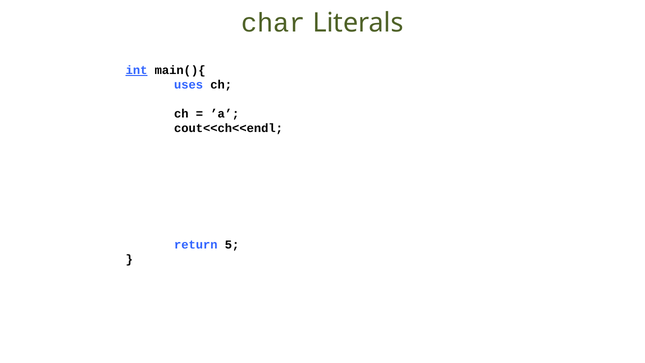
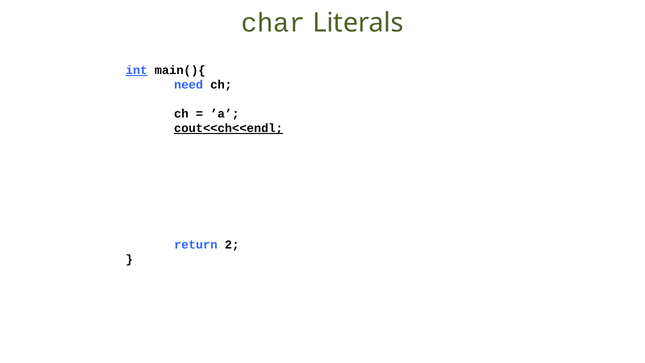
uses: uses -> need
cout<<ch<<endl underline: none -> present
5: 5 -> 2
